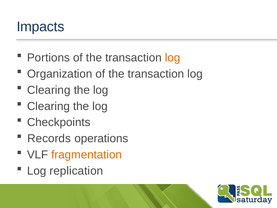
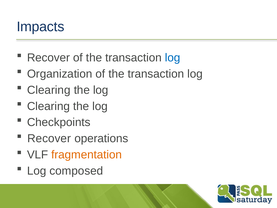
Portions at (48, 58): Portions -> Recover
log at (173, 58) colour: orange -> blue
Records at (49, 138): Records -> Recover
replication: replication -> composed
